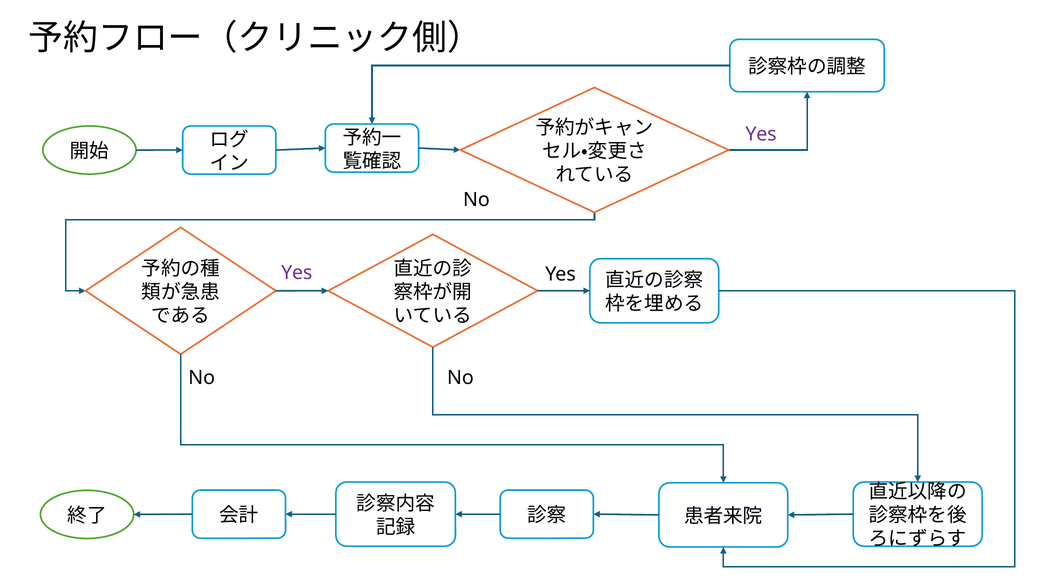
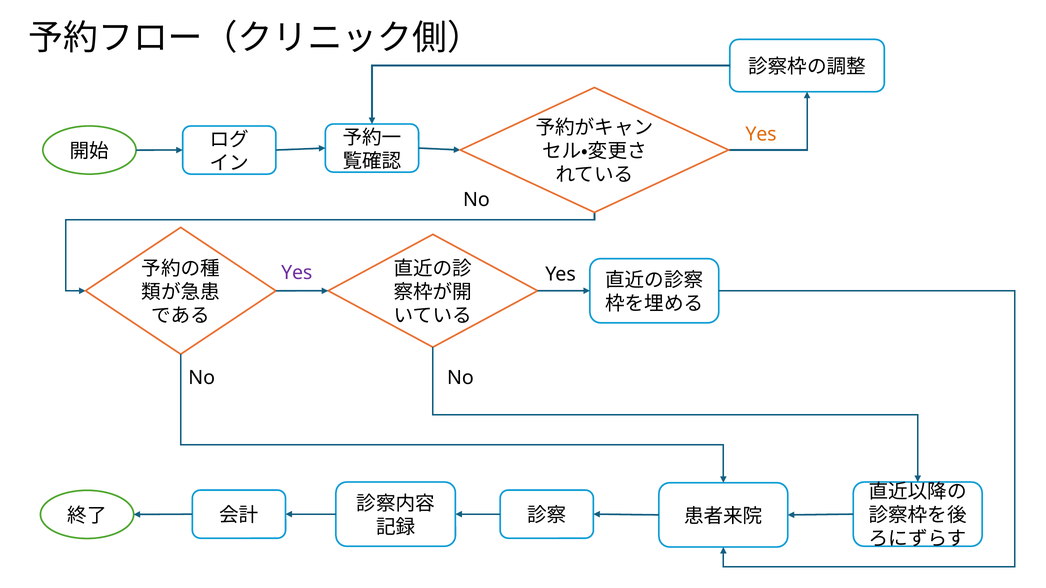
Yes at (761, 135) colour: purple -> orange
